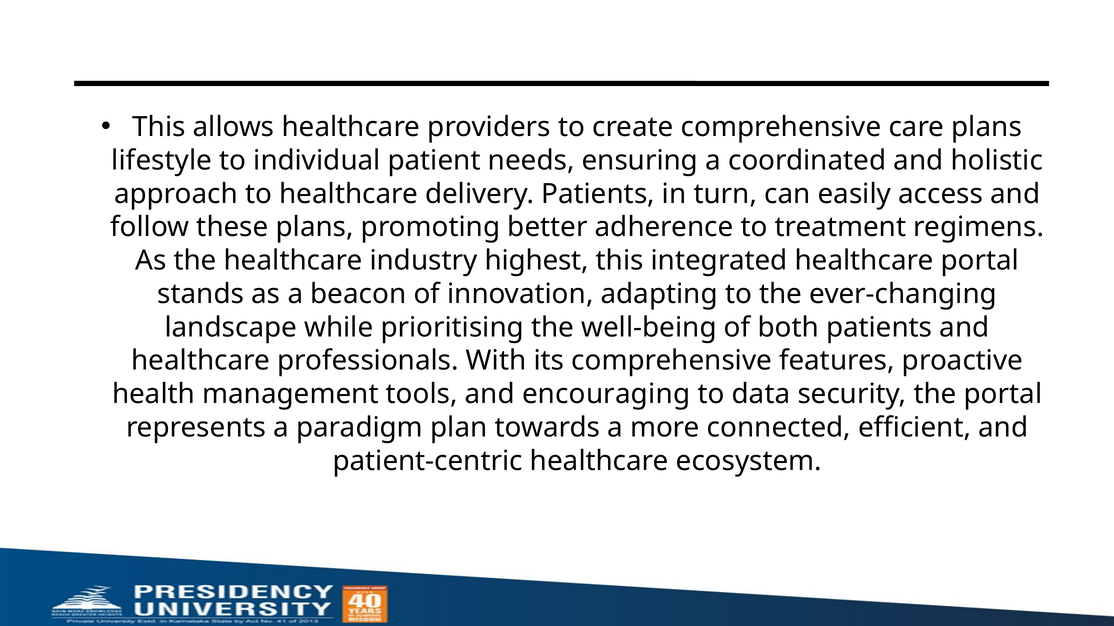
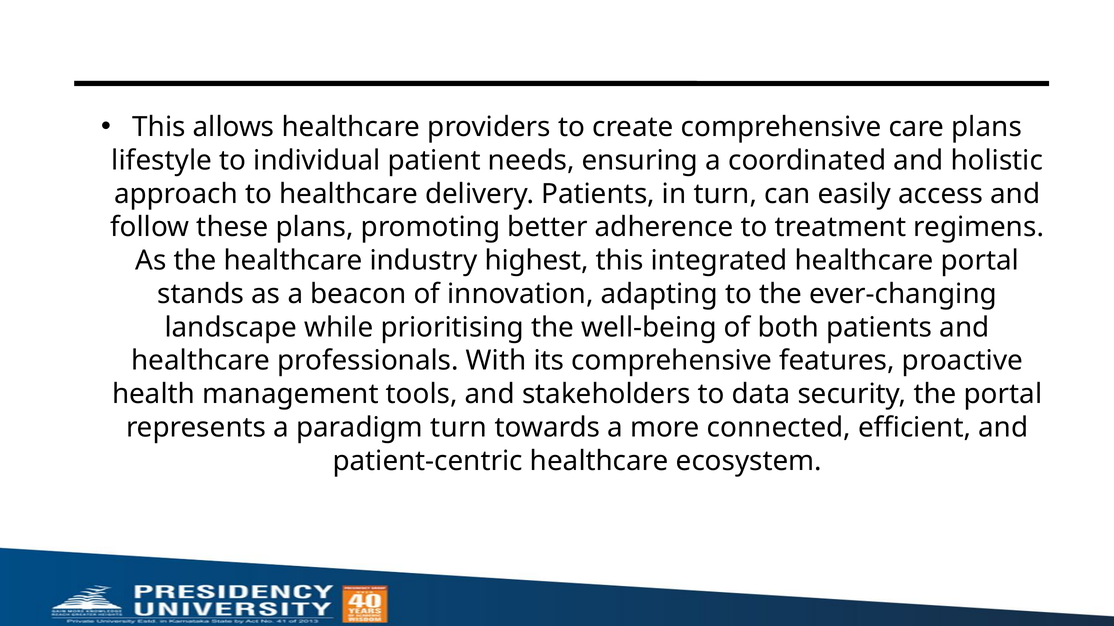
encouraging: encouraging -> stakeholders
paradigm plan: plan -> turn
